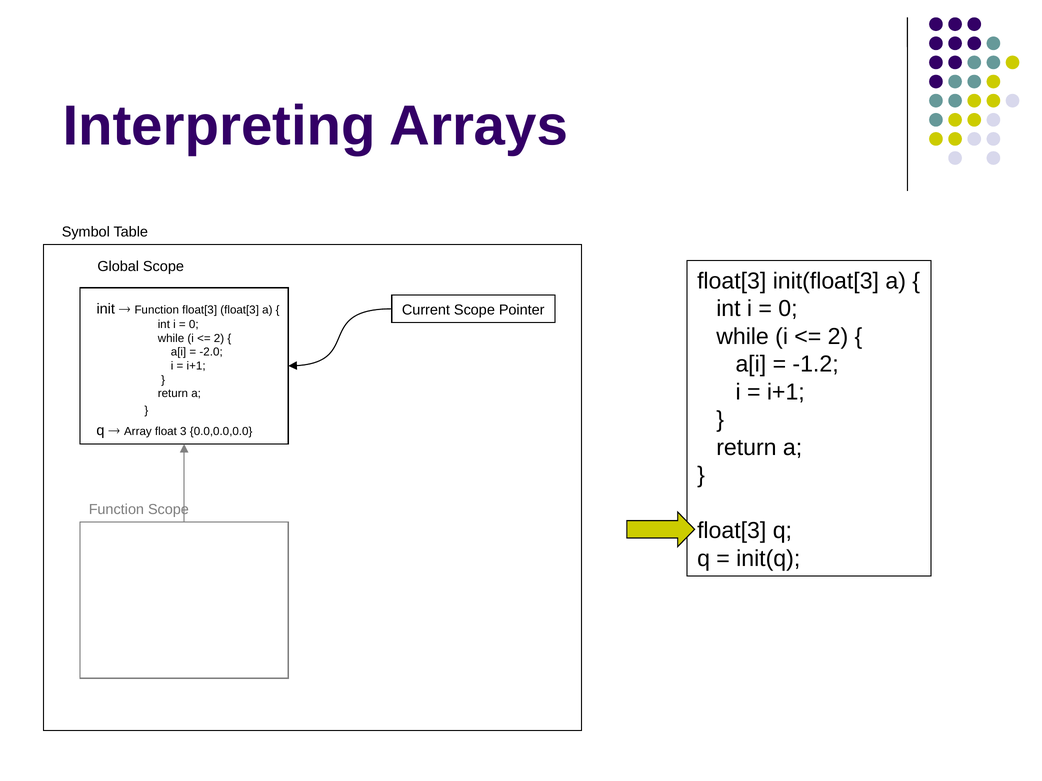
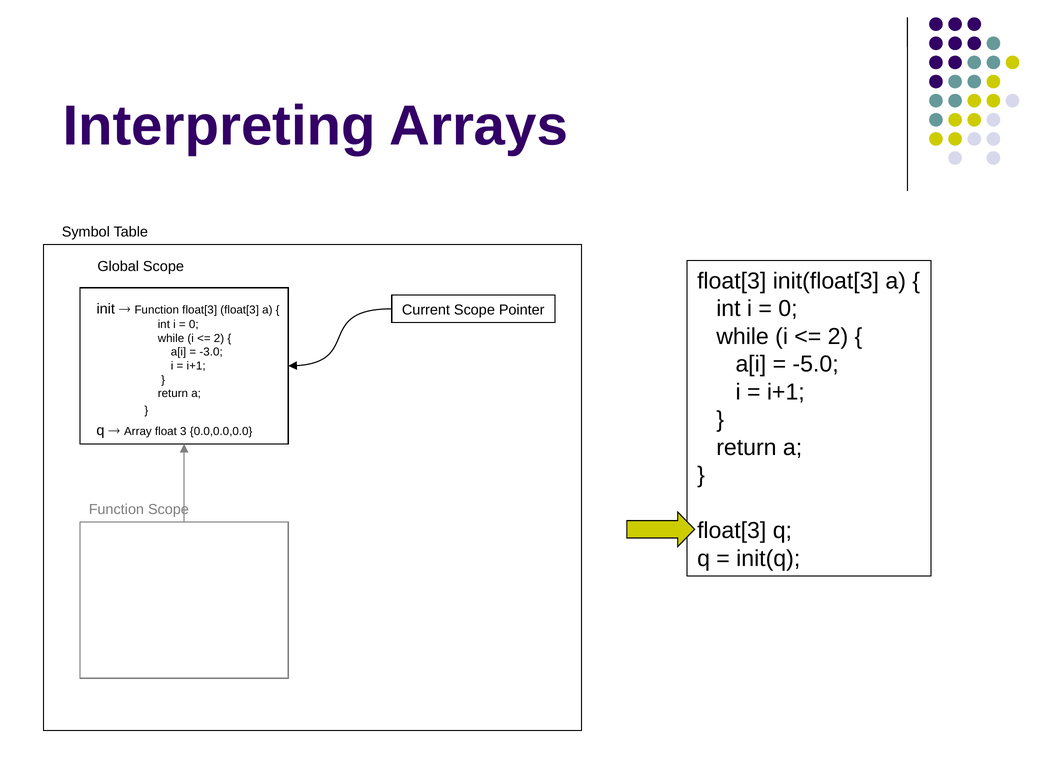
-2.0: -2.0 -> -3.0
-1.2: -1.2 -> -5.0
